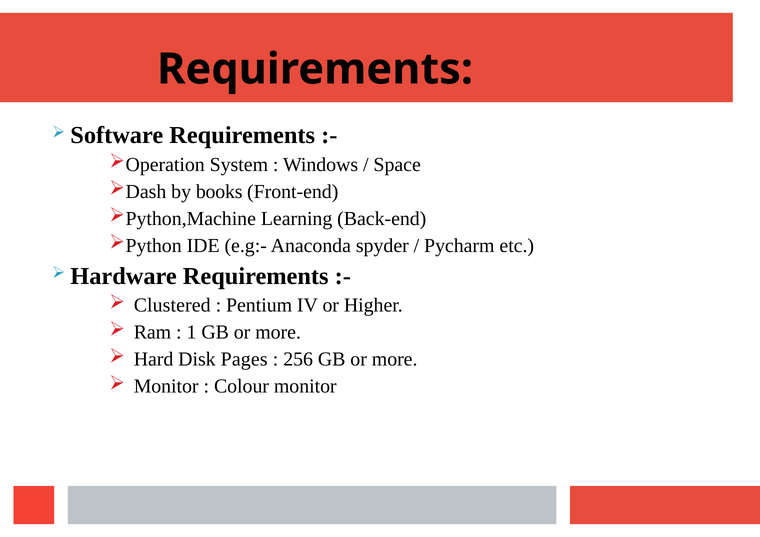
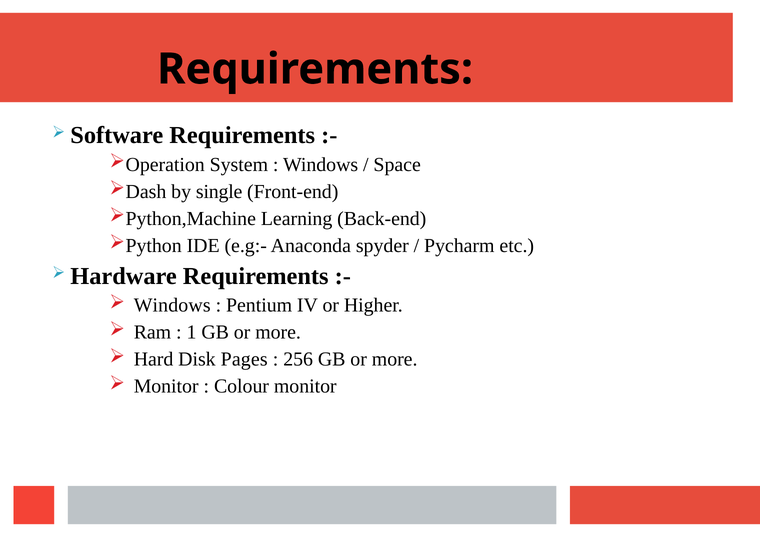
books: books -> single
Clustered at (172, 306): Clustered -> Windows
